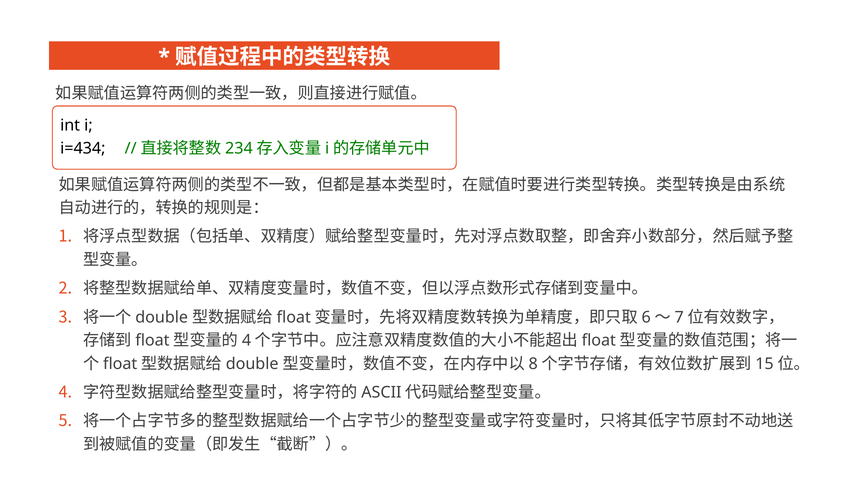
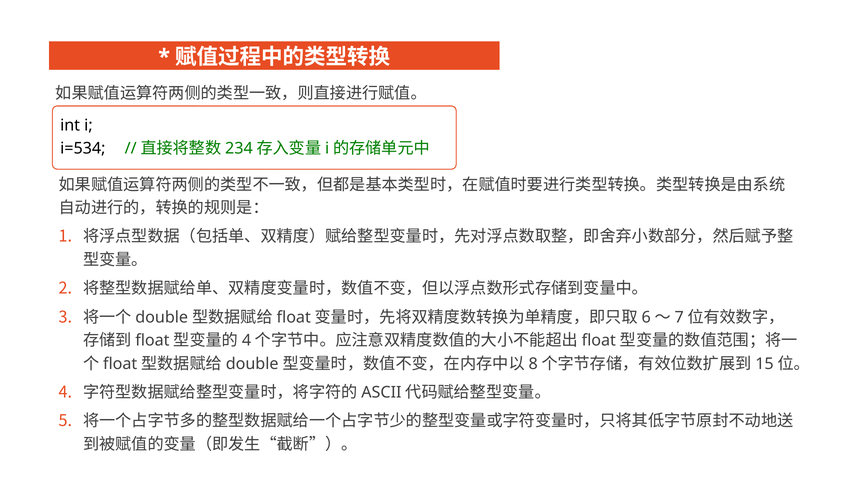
i=434: i=434 -> i=534
